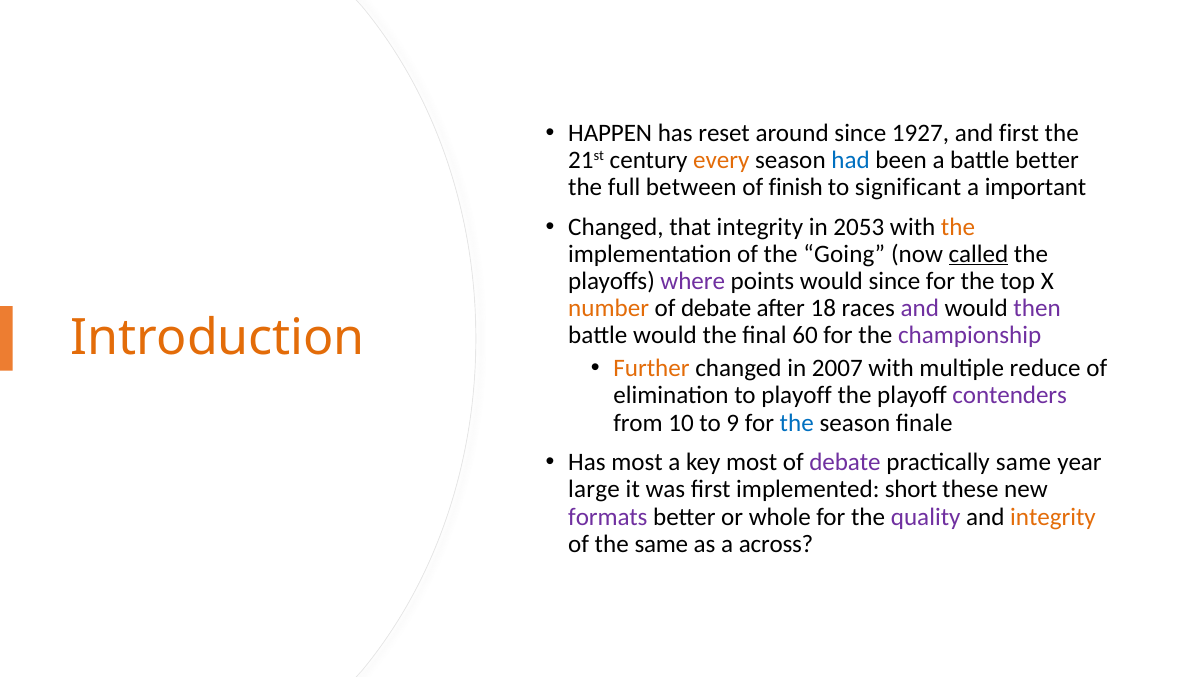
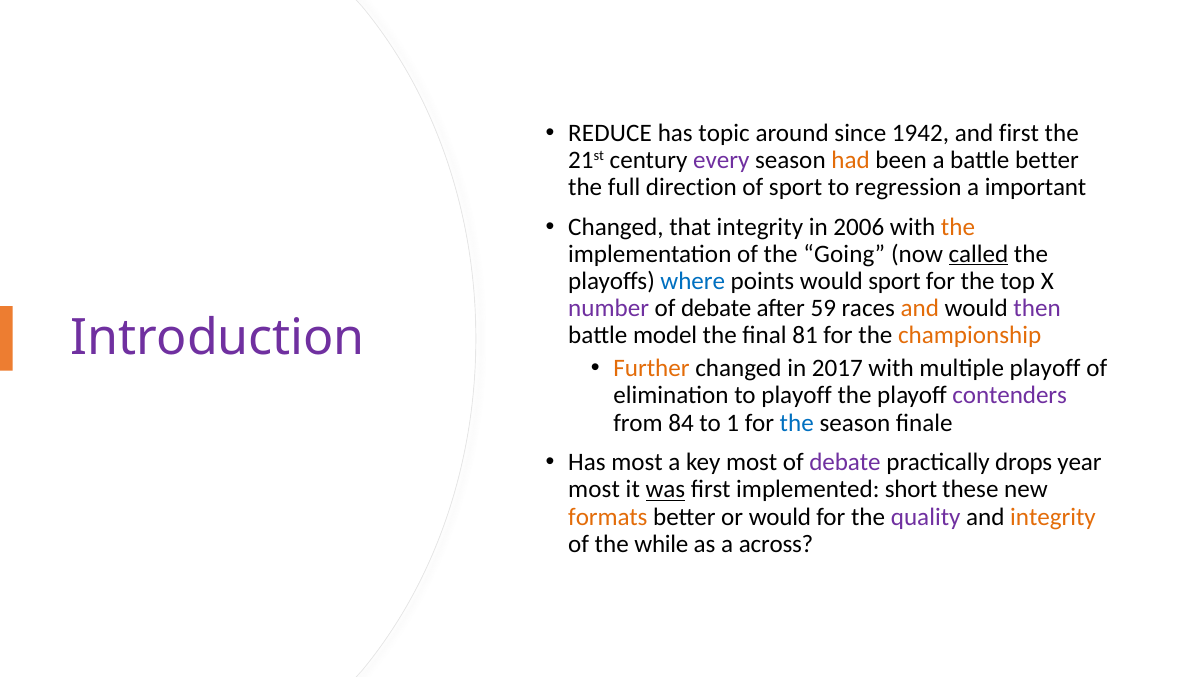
HAPPEN: HAPPEN -> REDUCE
reset: reset -> topic
1927: 1927 -> 1942
every colour: orange -> purple
had colour: blue -> orange
between: between -> direction
of finish: finish -> sport
significant: significant -> regression
2053: 2053 -> 2006
where colour: purple -> blue
would since: since -> sport
number colour: orange -> purple
18: 18 -> 59
and at (920, 308) colour: purple -> orange
Introduction colour: orange -> purple
battle would: would -> model
60: 60 -> 81
championship colour: purple -> orange
2007: 2007 -> 2017
multiple reduce: reduce -> playoff
10: 10 -> 84
9: 9 -> 1
practically same: same -> drops
large at (594, 490): large -> most
was underline: none -> present
formats colour: purple -> orange
or whole: whole -> would
the same: same -> while
